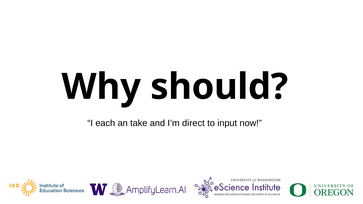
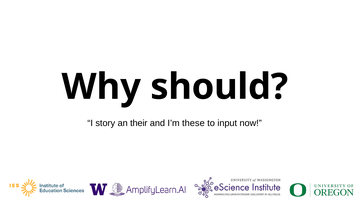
each: each -> story
take: take -> their
direct: direct -> these
